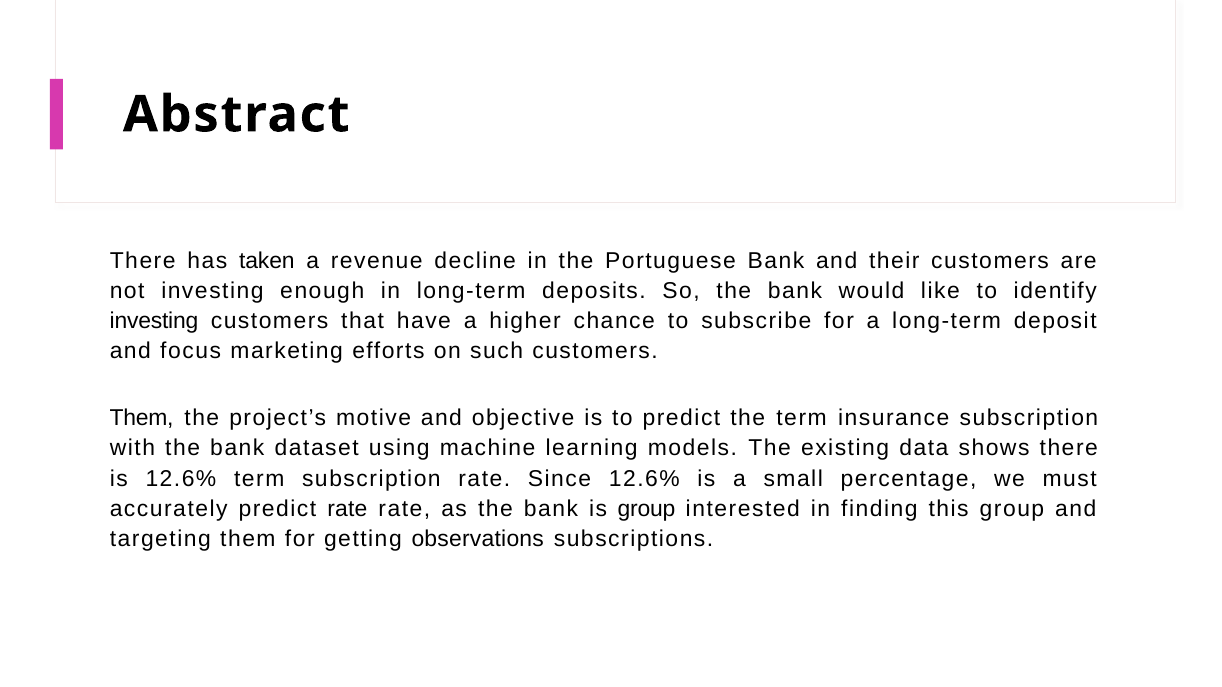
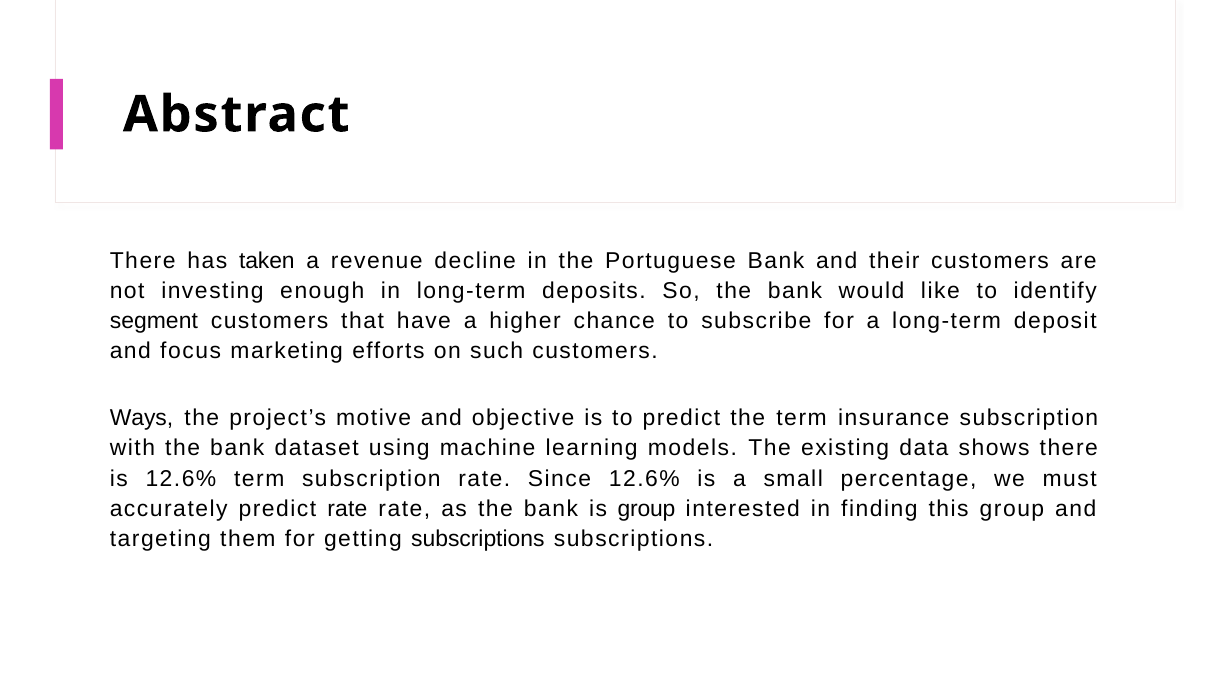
investing at (154, 321): investing -> segment
Them at (142, 418): Them -> Ways
getting observations: observations -> subscriptions
